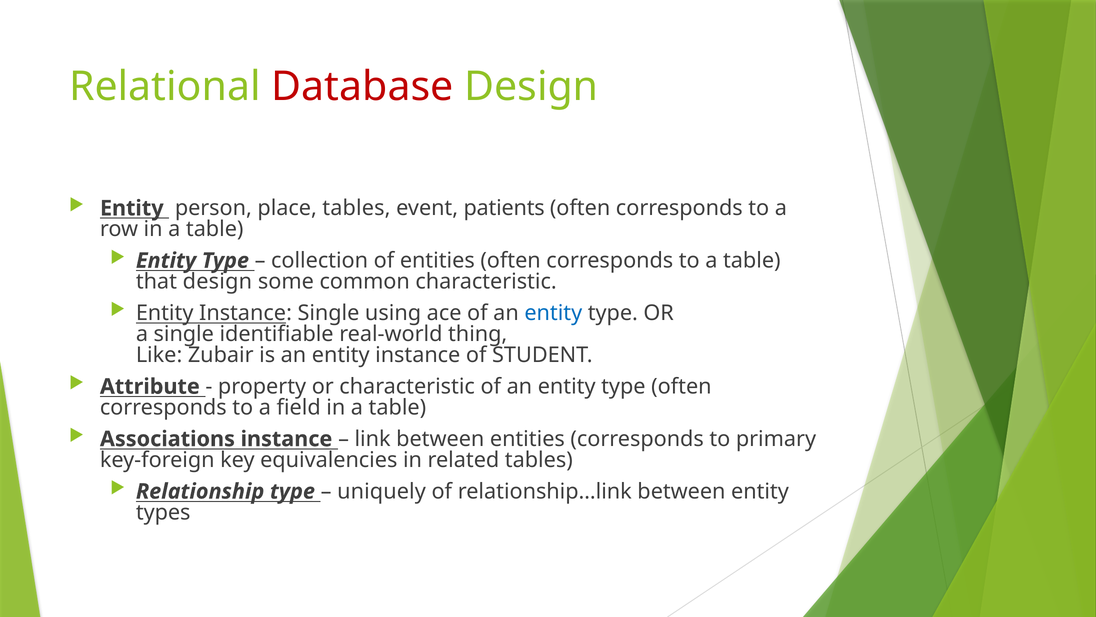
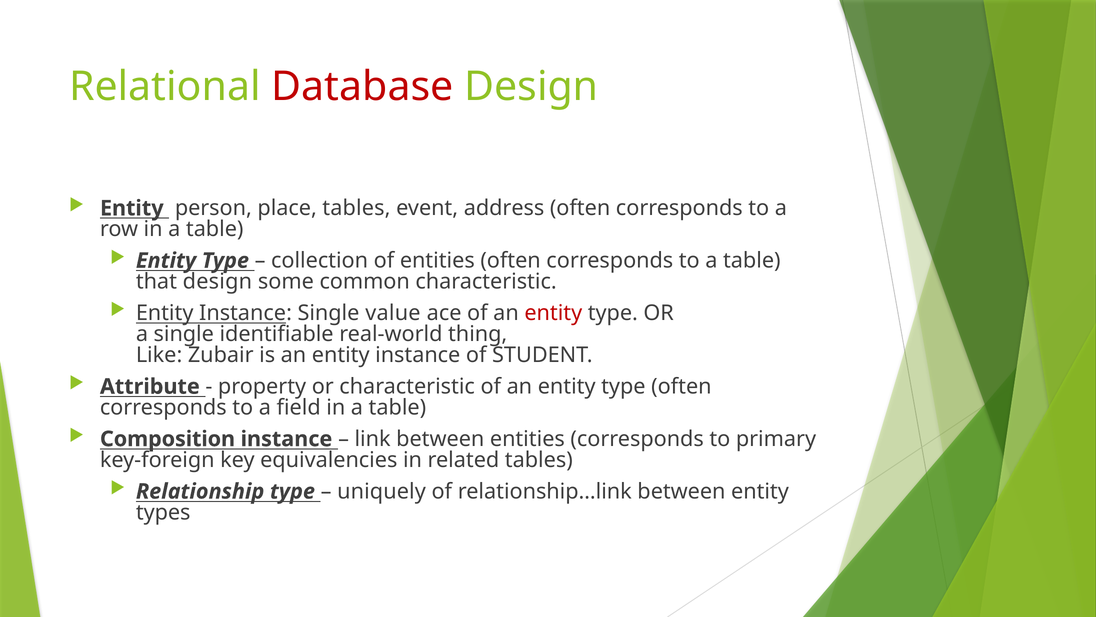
patients: patients -> address
using: using -> value
entity at (553, 313) colour: blue -> red
Associations: Associations -> Composition
